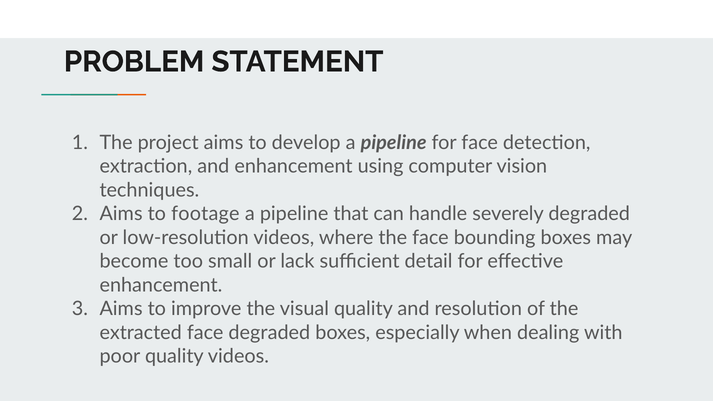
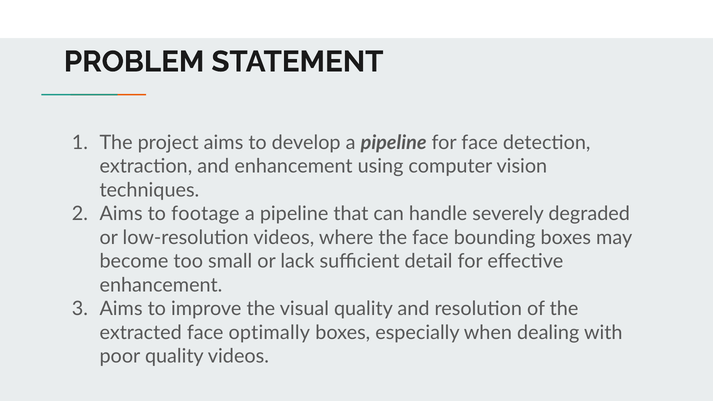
face degraded: degraded -> optimally
